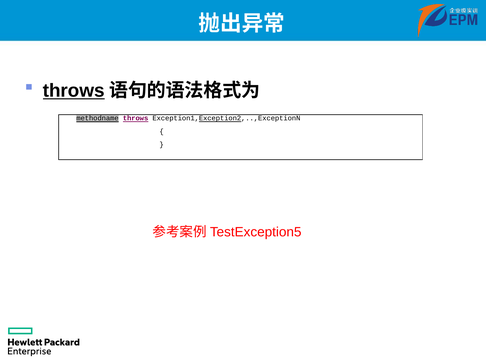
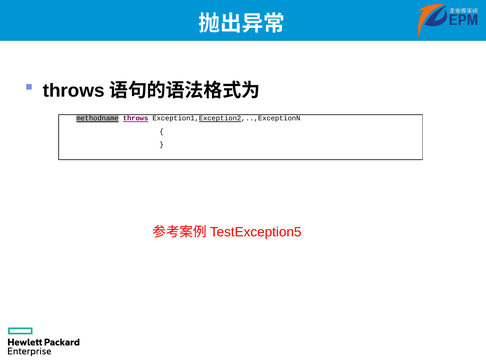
throws at (74, 91) underline: present -> none
